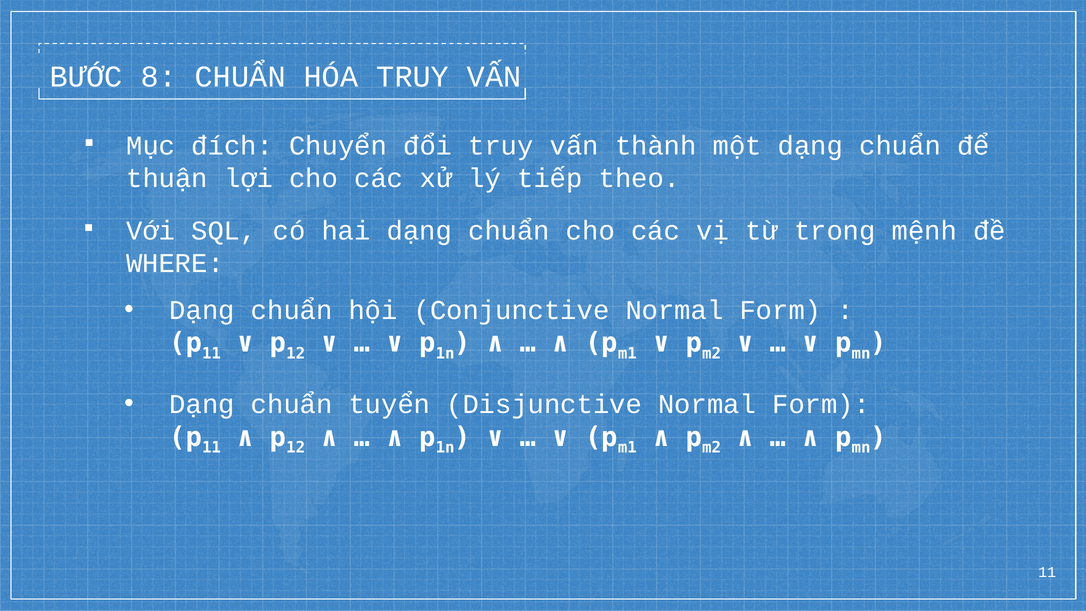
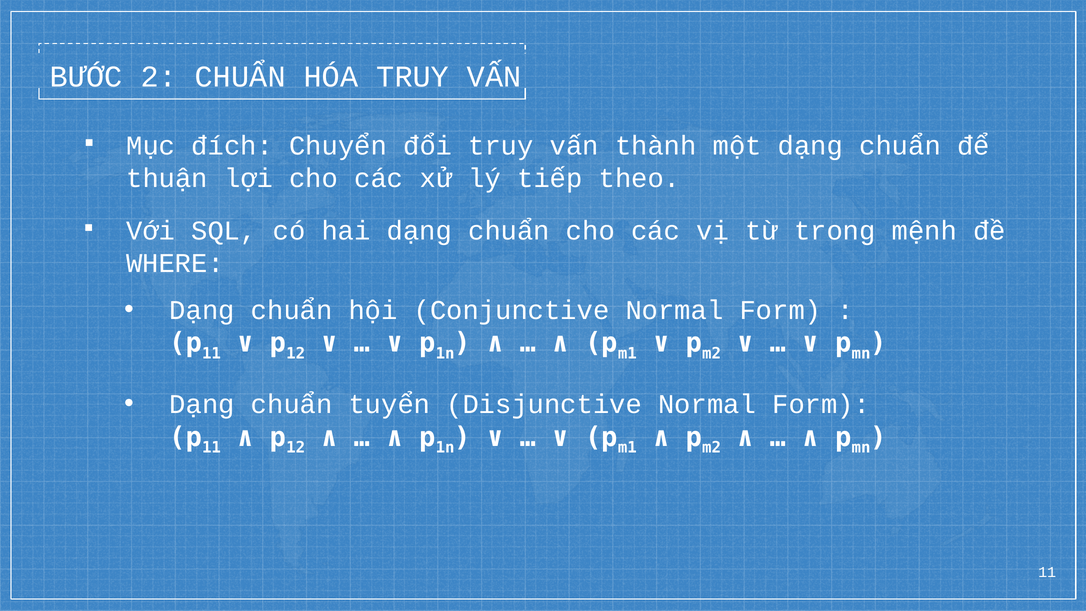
8: 8 -> 2
